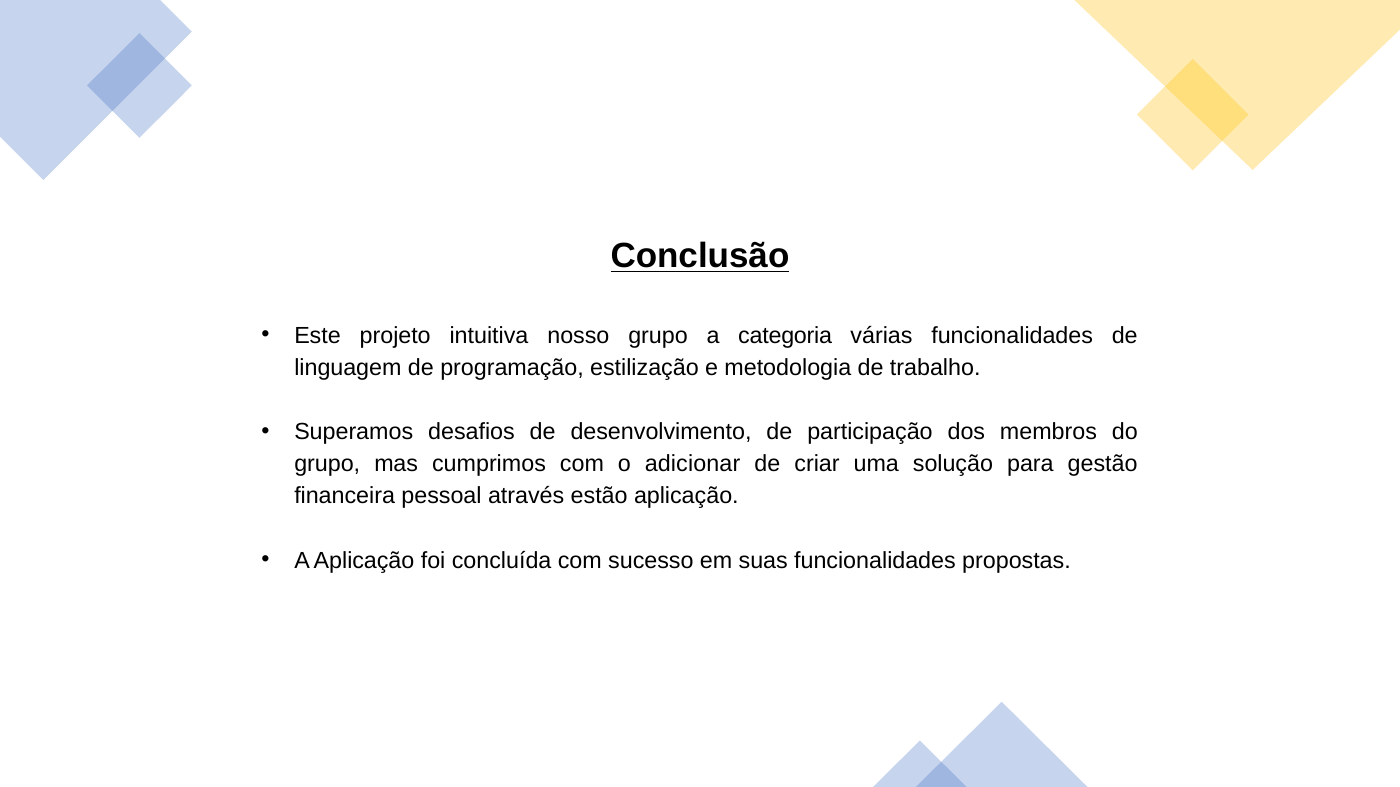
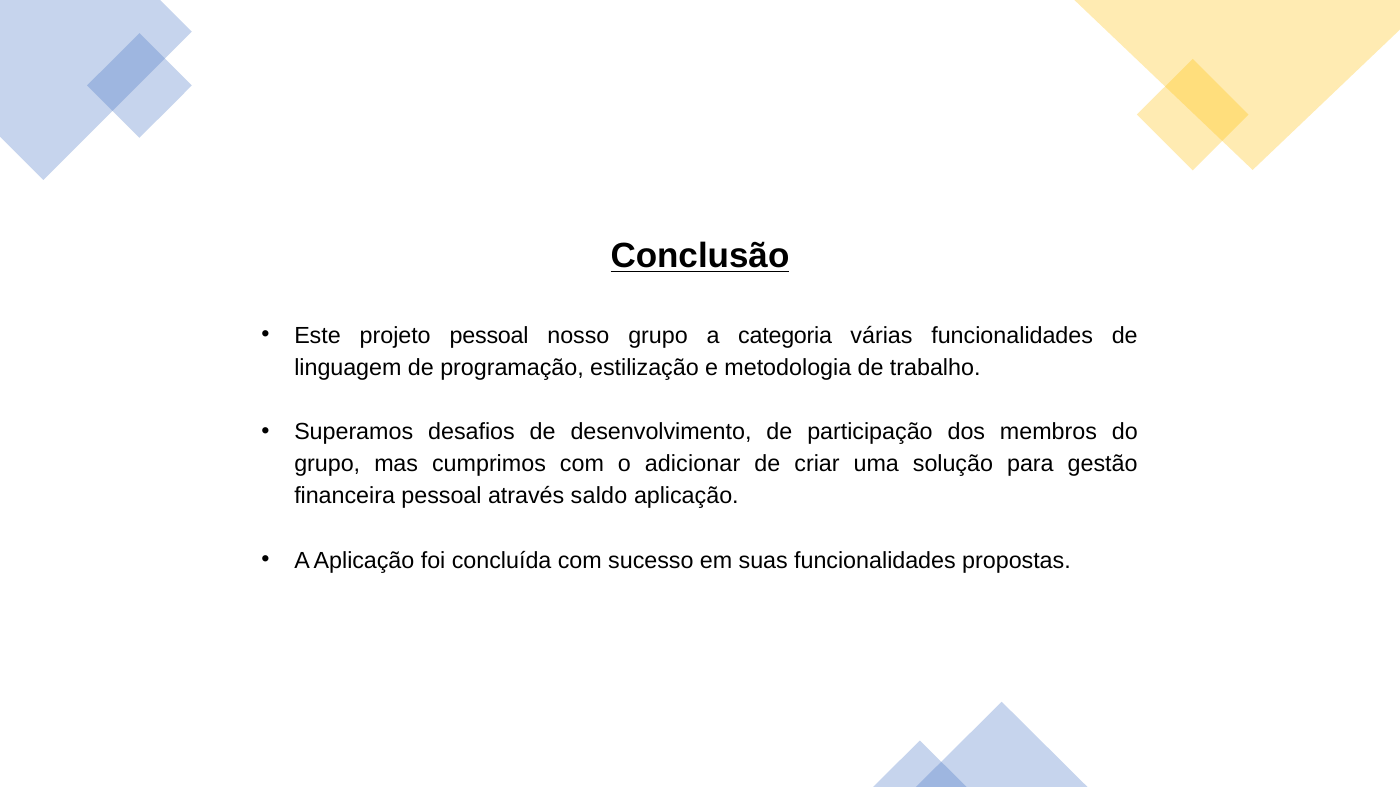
projeto intuitiva: intuitiva -> pessoal
estão: estão -> saldo
